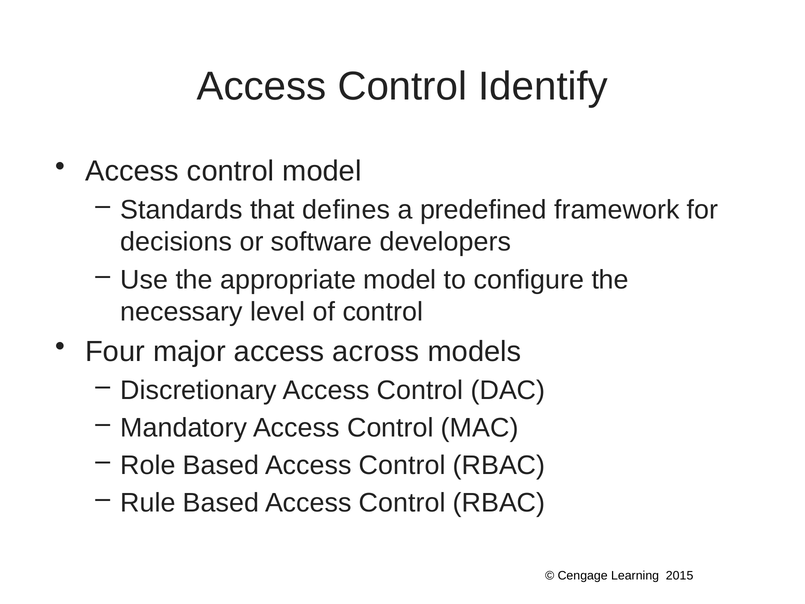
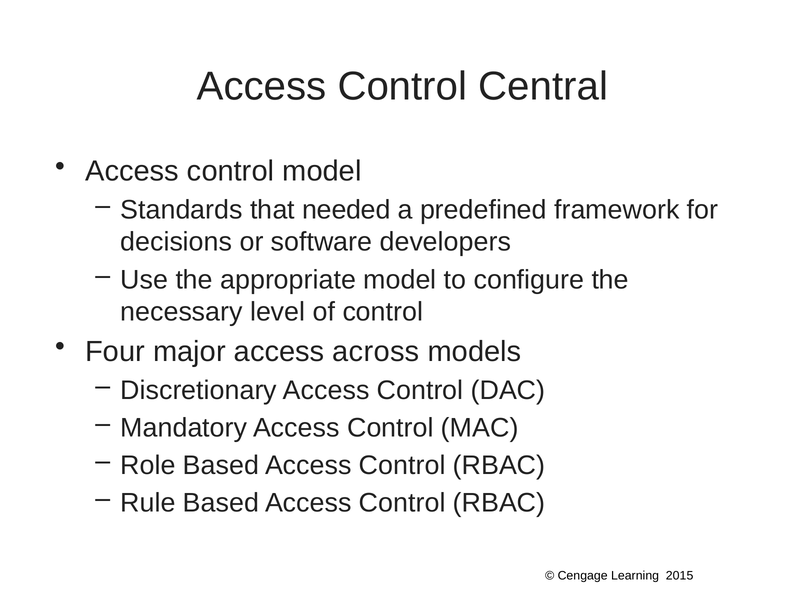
Identify: Identify -> Central
defines: defines -> needed
